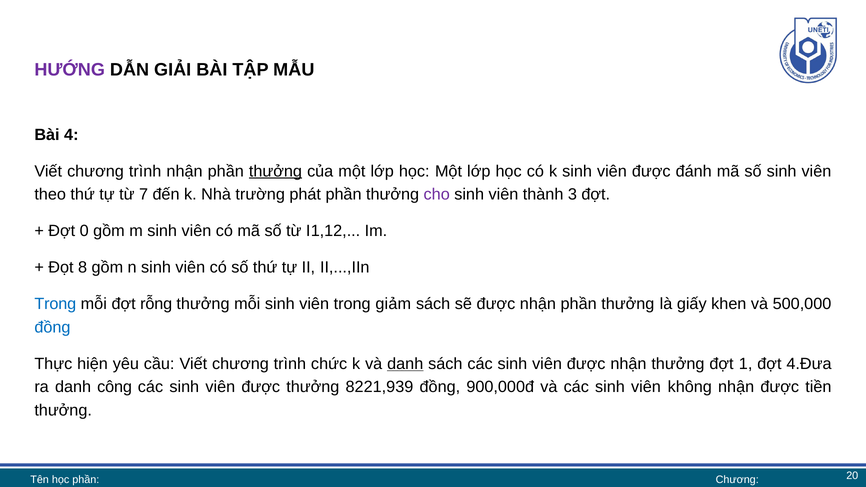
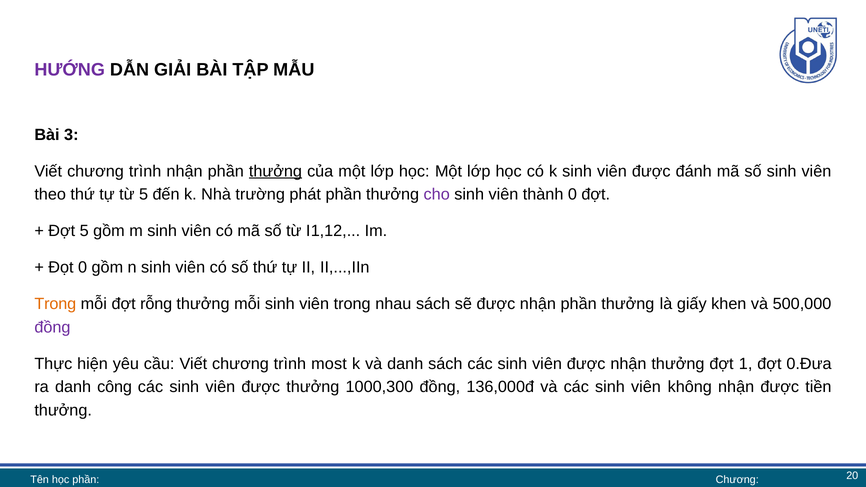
4: 4 -> 3
từ 7: 7 -> 5
thành 3: 3 -> 0
Đợt 0: 0 -> 5
Đọt 8: 8 -> 0
Trong at (55, 304) colour: blue -> orange
giảm: giảm -> nhau
đồng at (52, 327) colour: blue -> purple
chức: chức -> most
danh at (405, 364) underline: present -> none
4.Đưa: 4.Đưa -> 0.Đưa
8221,939: 8221,939 -> 1000,300
900,000đ: 900,000đ -> 136,000đ
